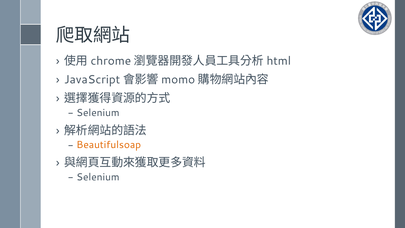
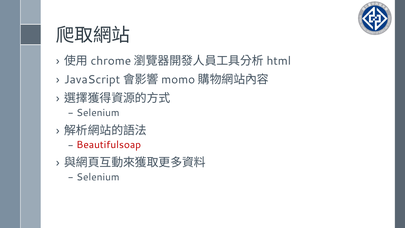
Beautifulsoap colour: orange -> red
